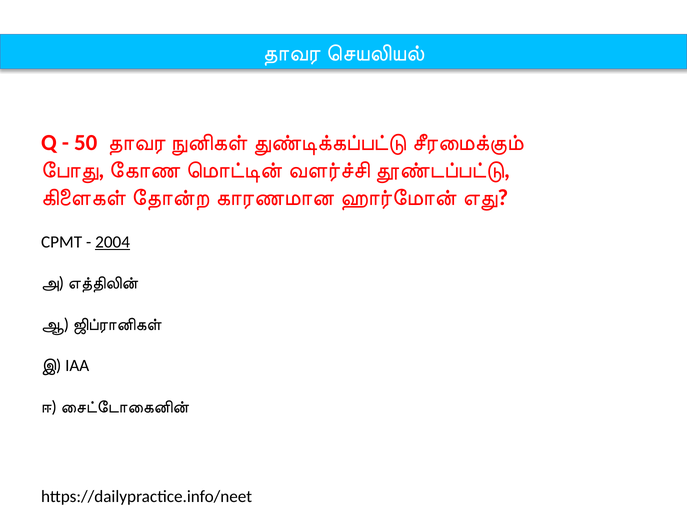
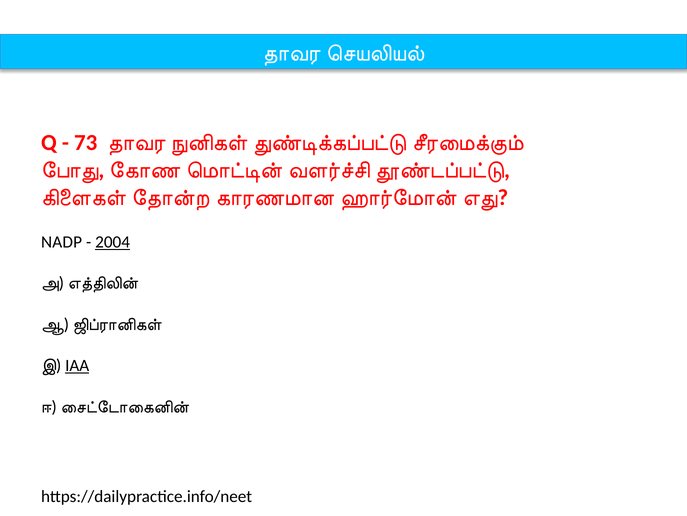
50: 50 -> 73
CPMT: CPMT -> NADP
IAA underline: none -> present
